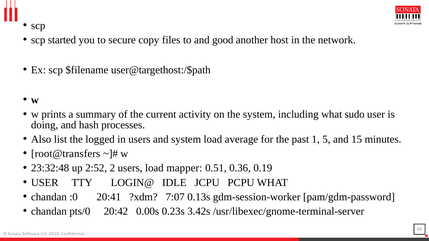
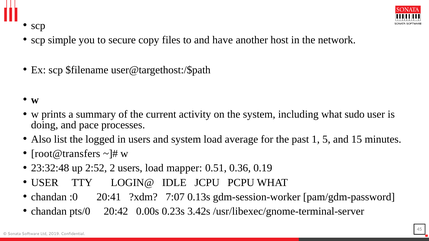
started: started -> simple
good: good -> have
hash: hash -> pace
